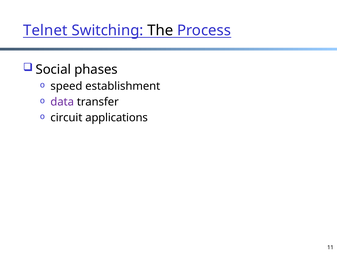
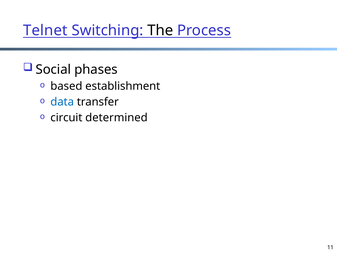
speed: speed -> based
data colour: purple -> blue
applications: applications -> determined
